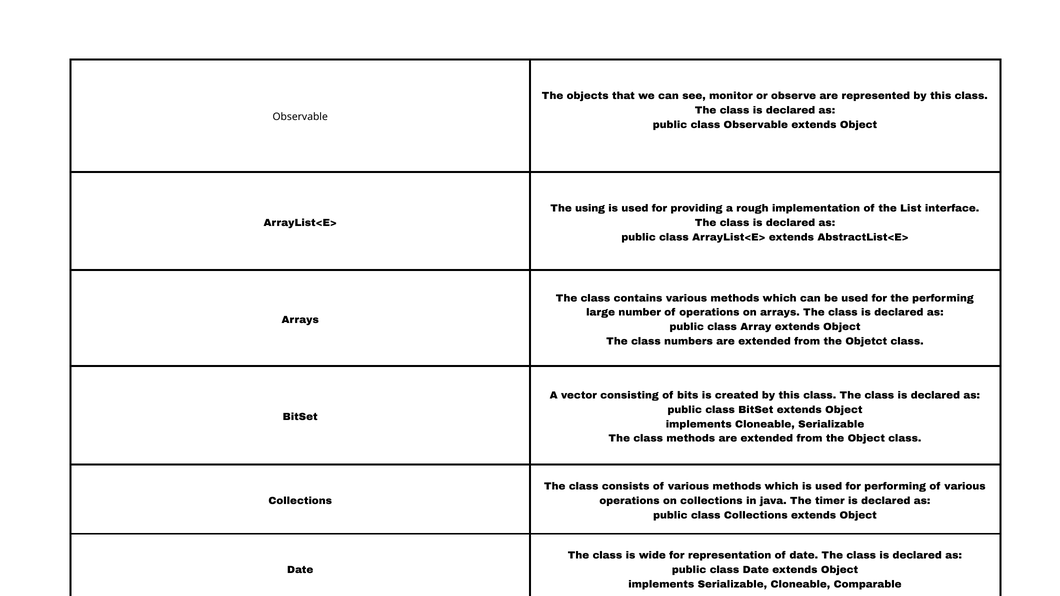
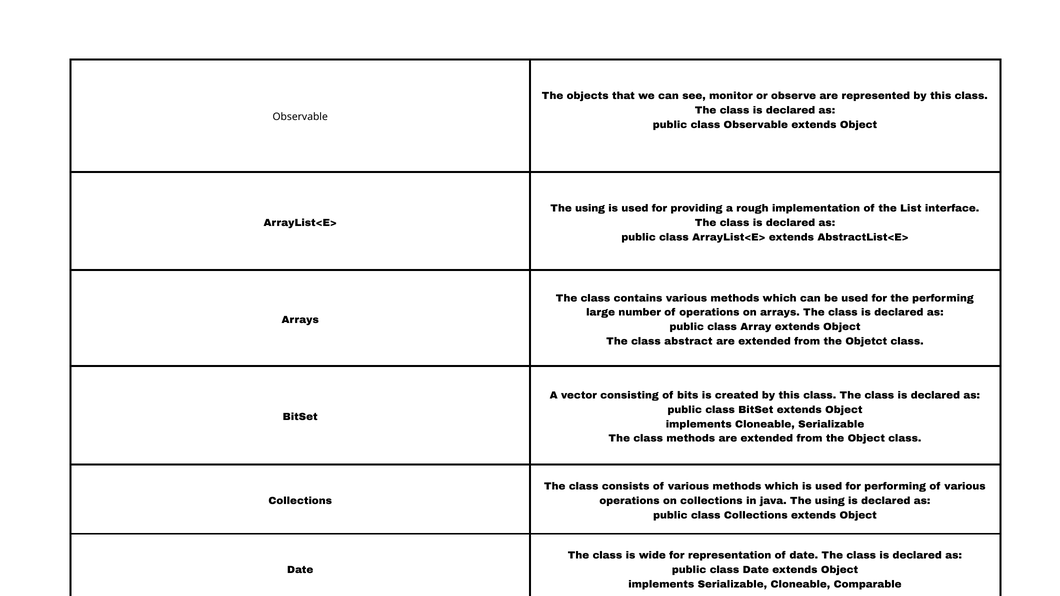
numbers: numbers -> abstract
java The timer: timer -> using
